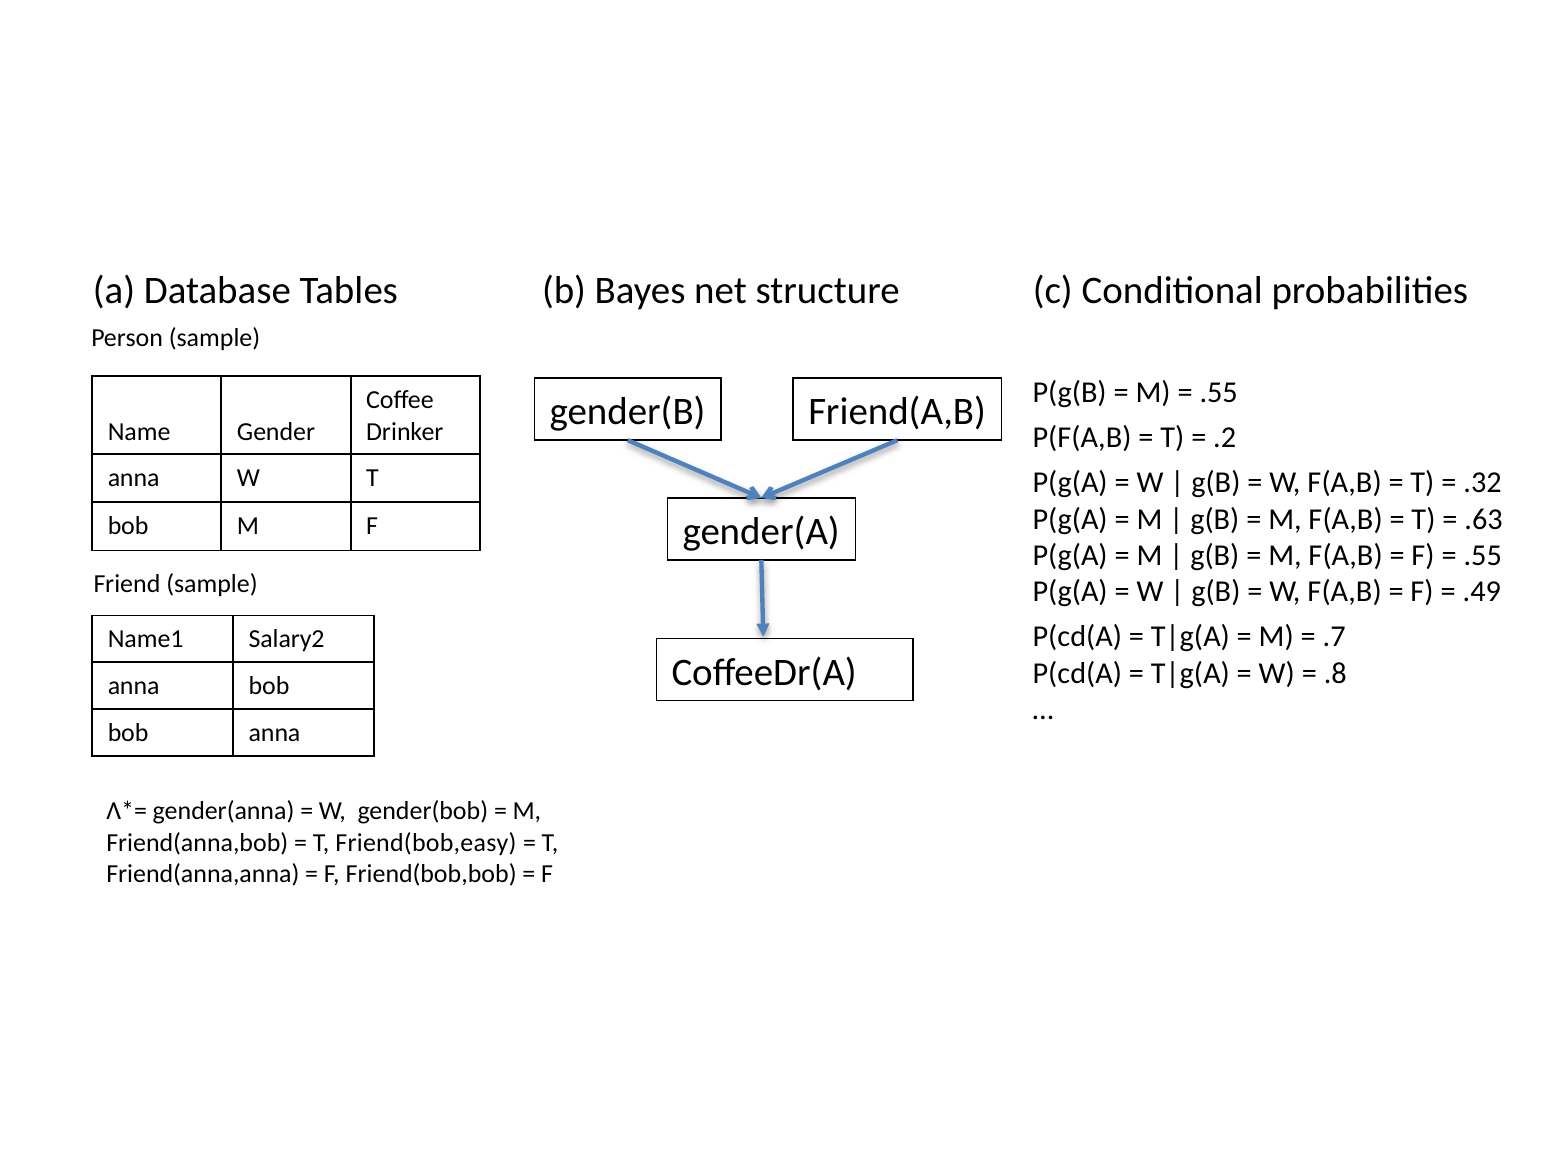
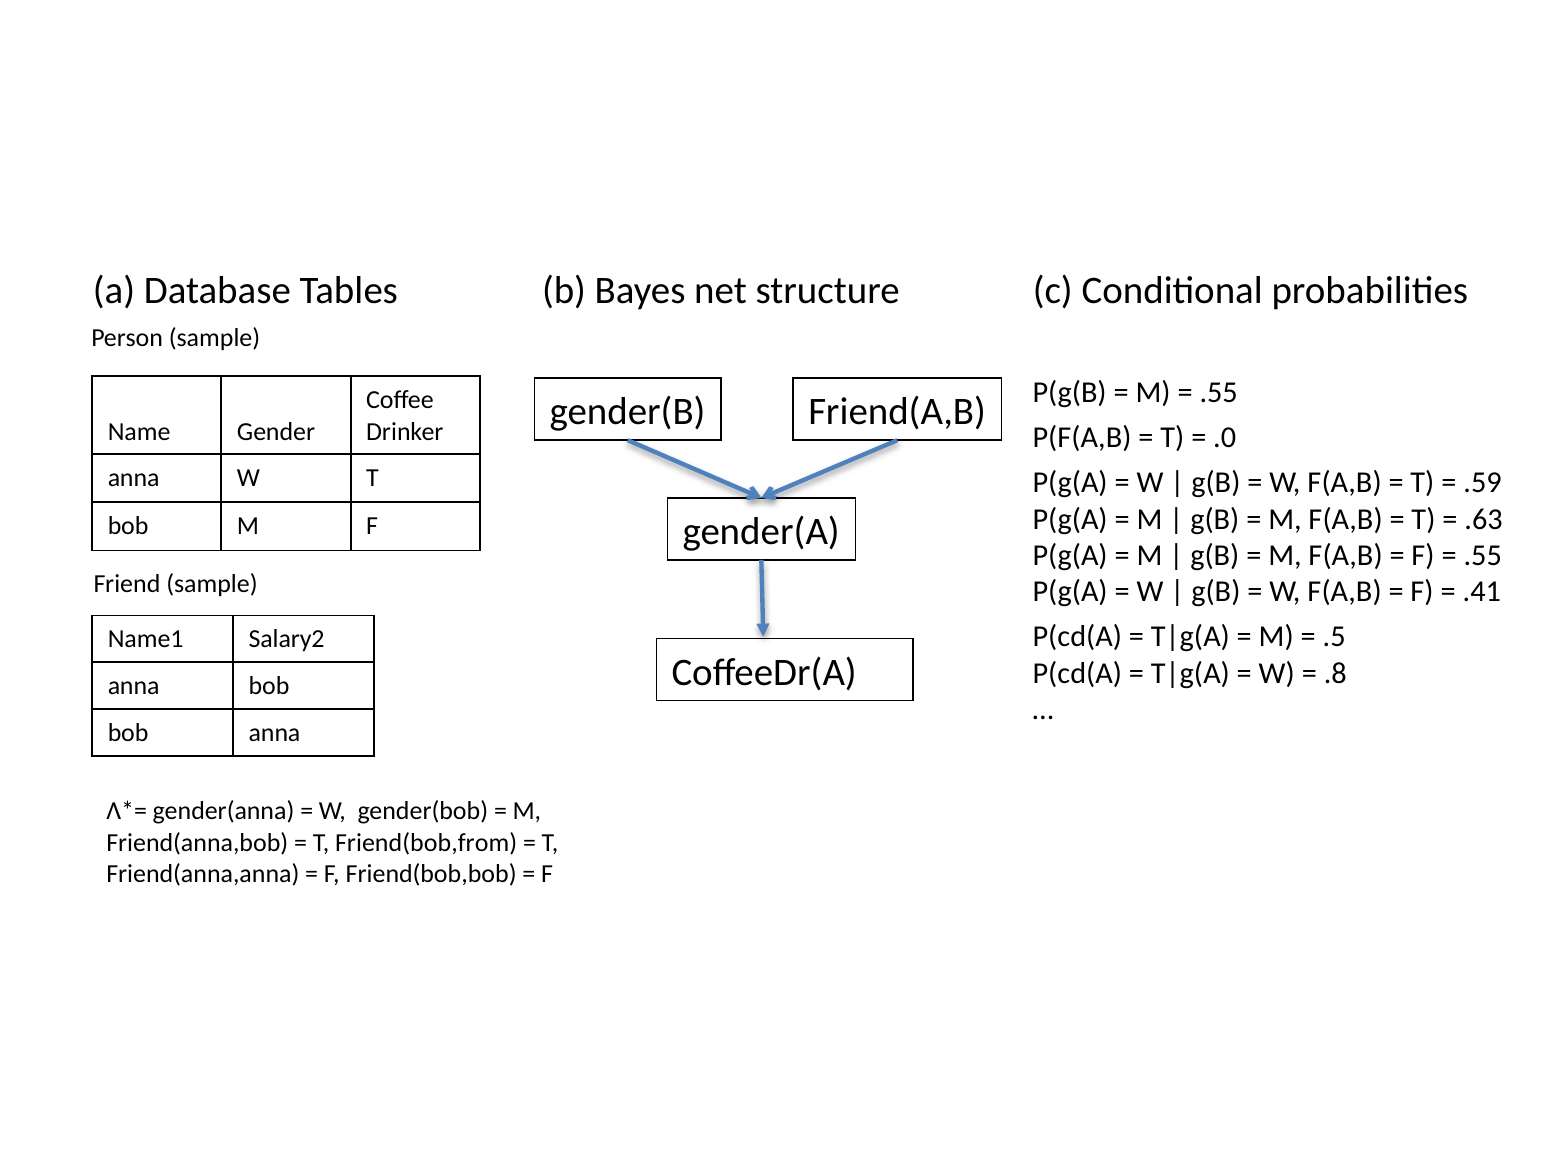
.2: .2 -> .0
.32: .32 -> .59
.49: .49 -> .41
.7: .7 -> .5
Friend(bob,easy: Friend(bob,easy -> Friend(bob,from
